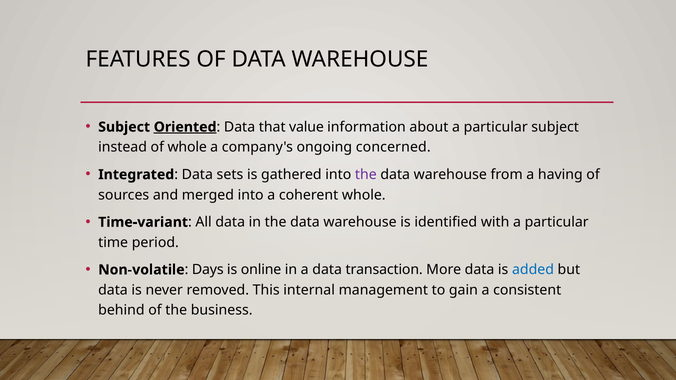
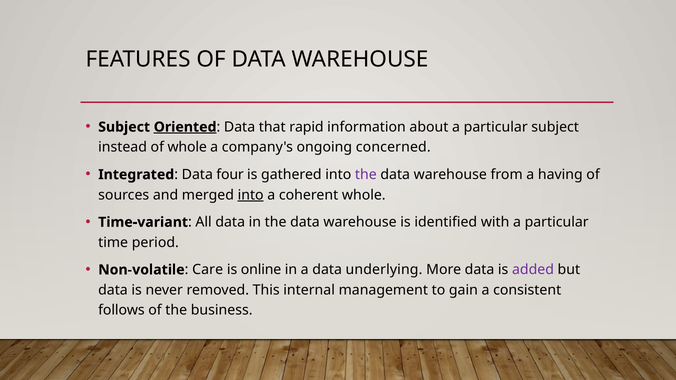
value: value -> rapid
sets: sets -> four
into at (251, 195) underline: none -> present
Days: Days -> Care
transaction: transaction -> underlying
added colour: blue -> purple
behind: behind -> follows
